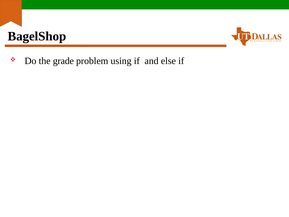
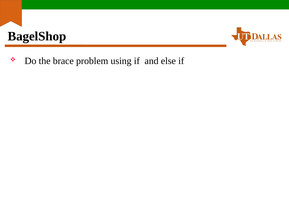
grade: grade -> brace
